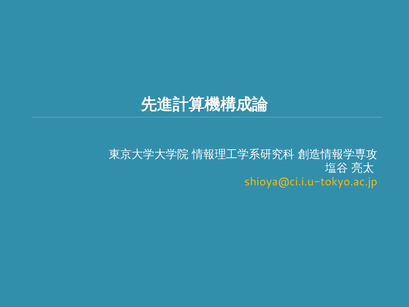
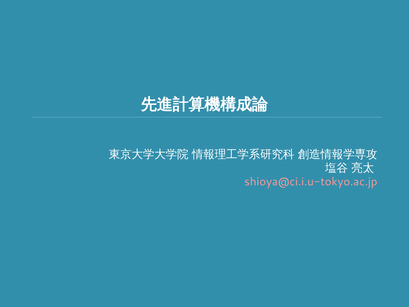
shioya@ci.i.u-tokyo.ac.jp colour: yellow -> pink
